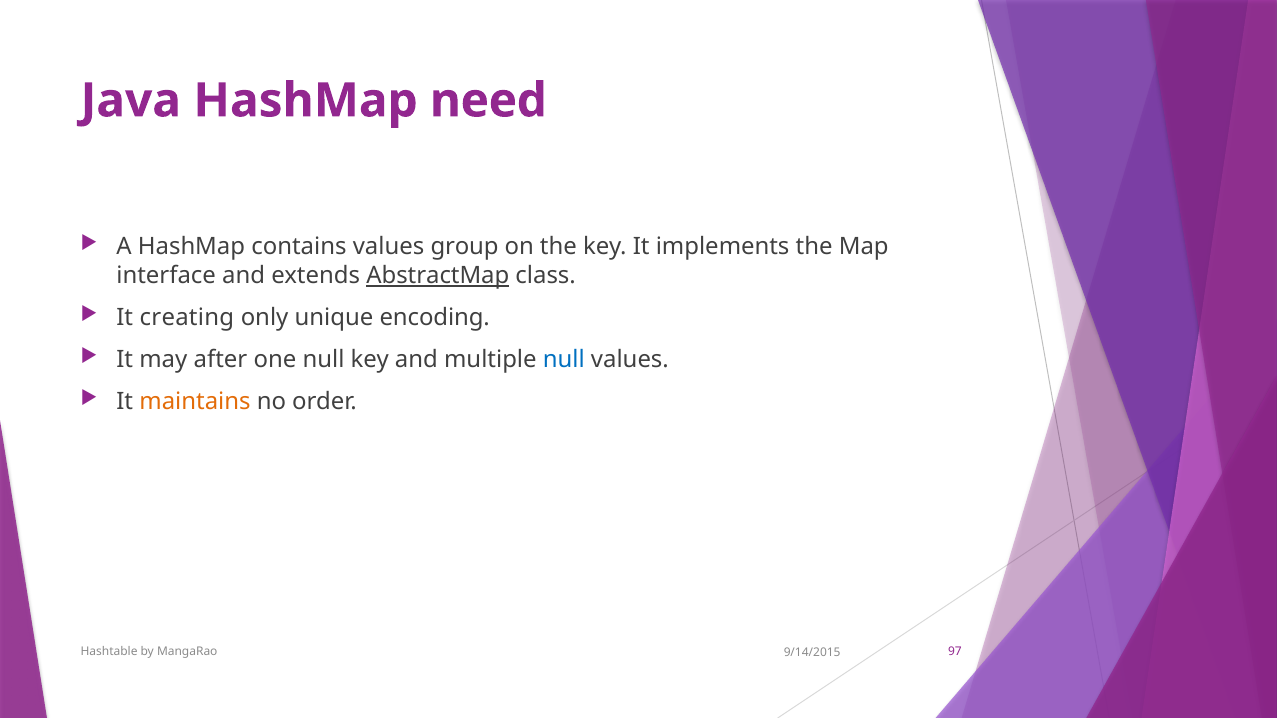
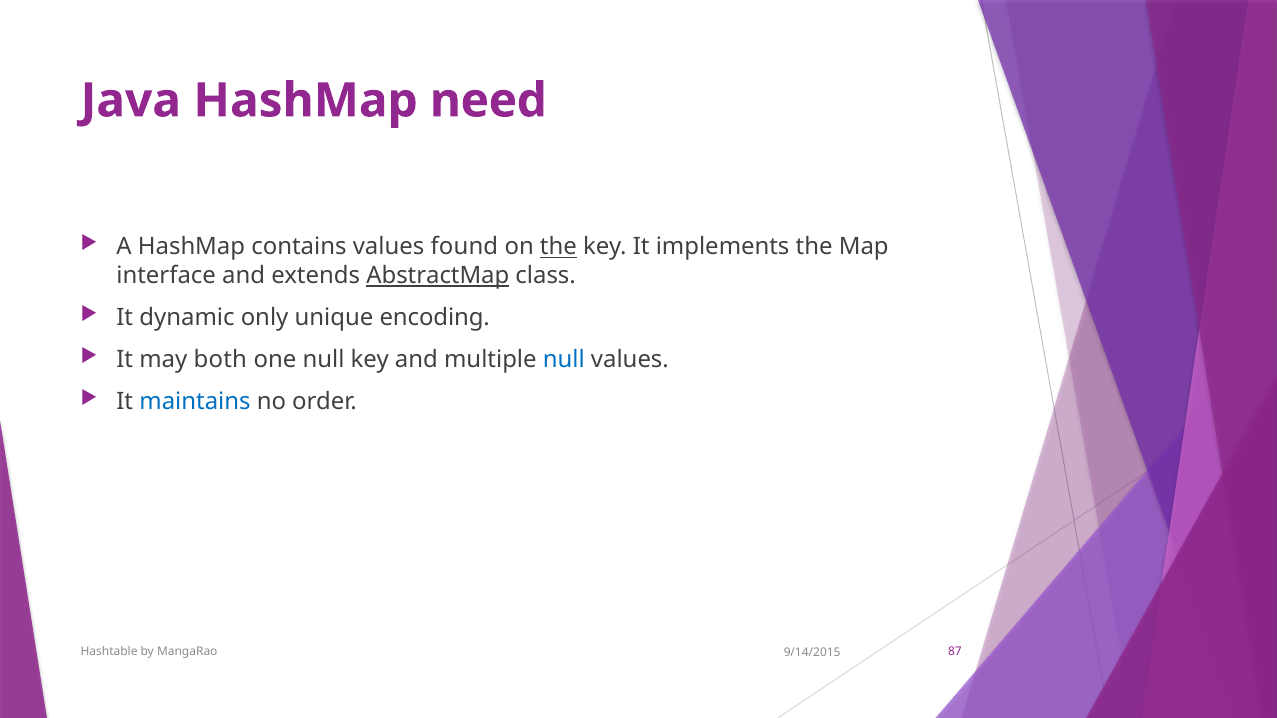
group: group -> found
the at (558, 247) underline: none -> present
creating: creating -> dynamic
after: after -> both
maintains colour: orange -> blue
97: 97 -> 87
